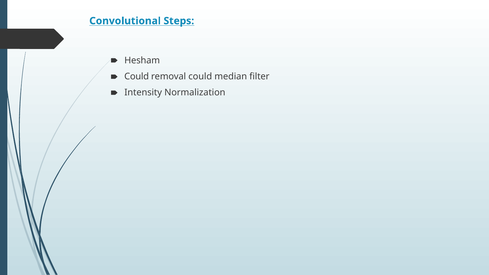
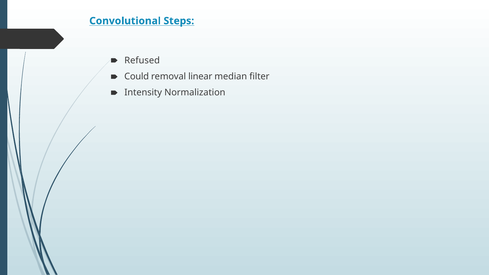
Hesham: Hesham -> Refused
removal could: could -> linear
